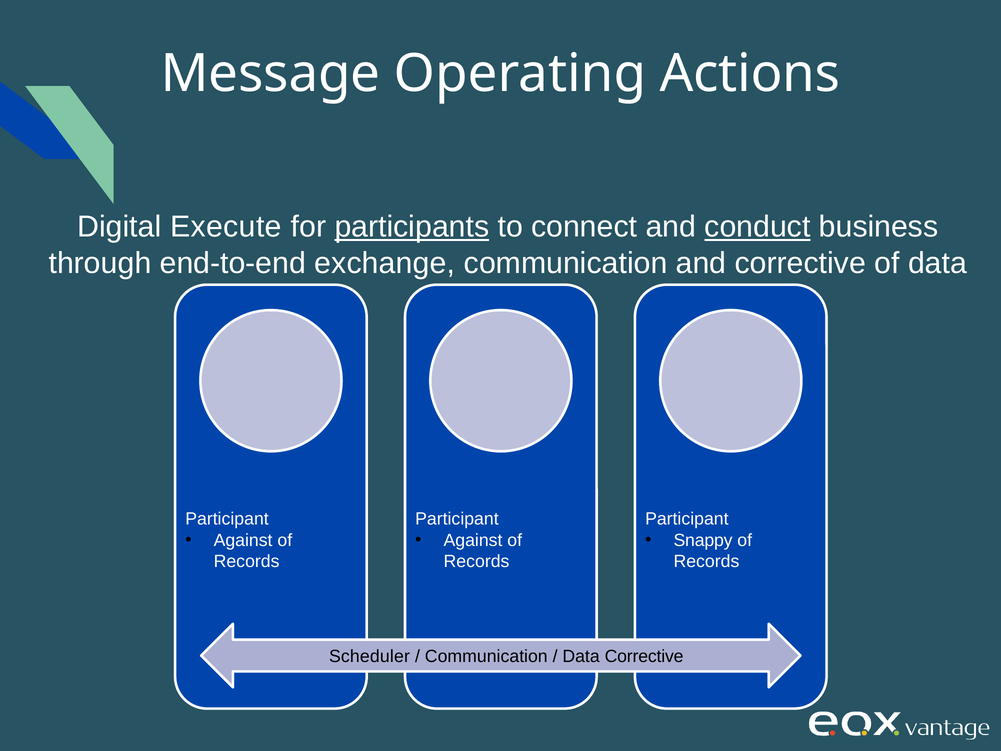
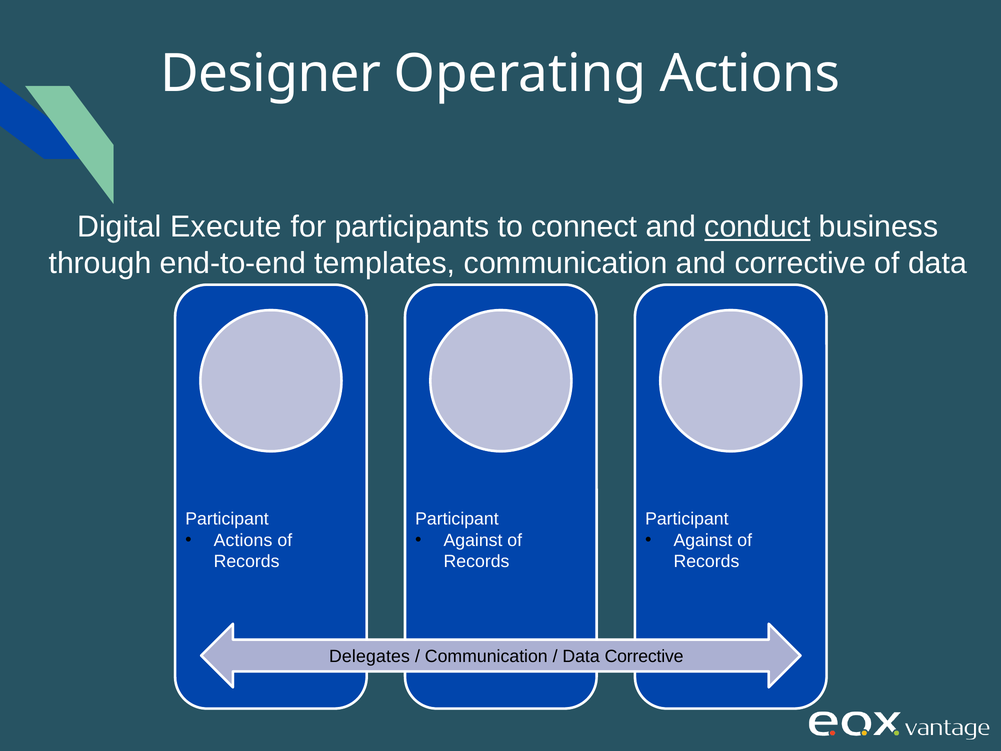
Message: Message -> Designer
participants underline: present -> none
exchange: exchange -> templates
Against at (243, 540): Against -> Actions
Snappy at (703, 540): Snappy -> Against
Scheduler: Scheduler -> Delegates
